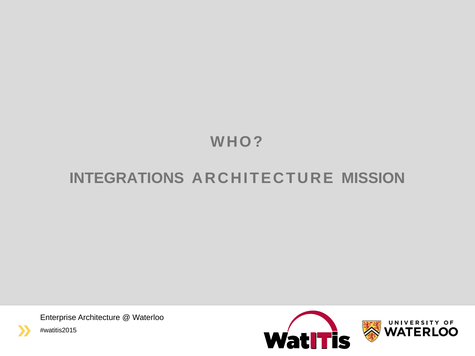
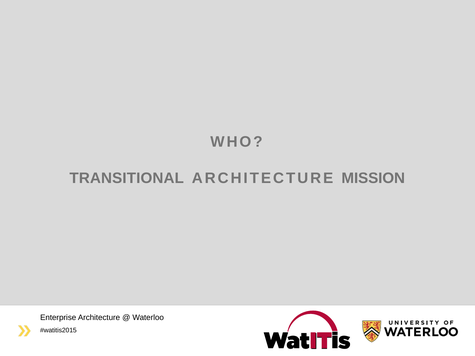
INTEGRATIONS: INTEGRATIONS -> TRANSITIONAL
